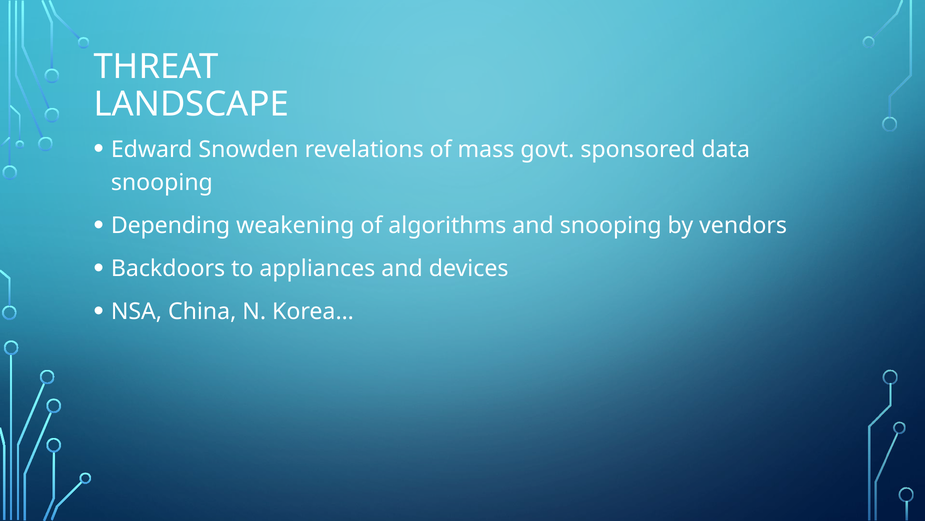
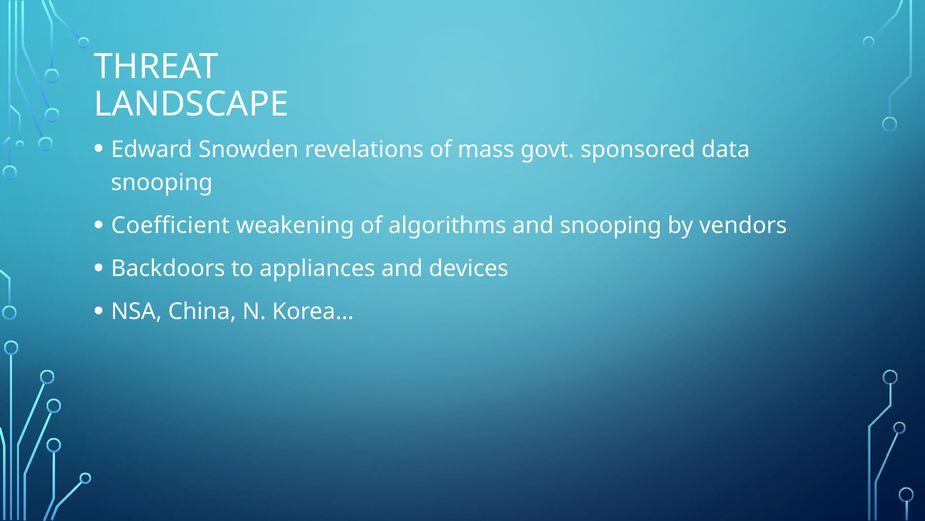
Depending: Depending -> Coefficient
